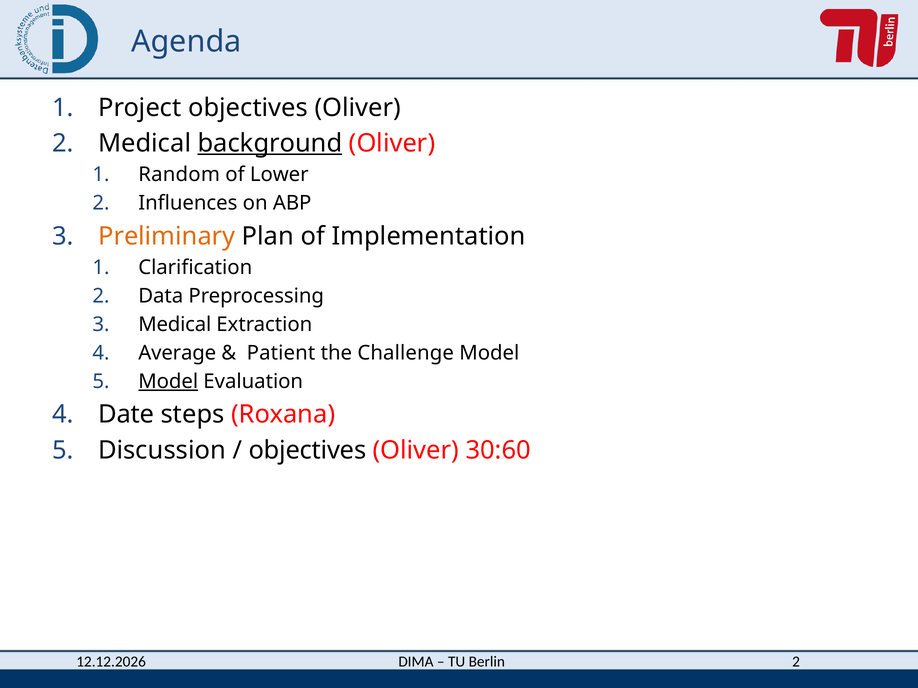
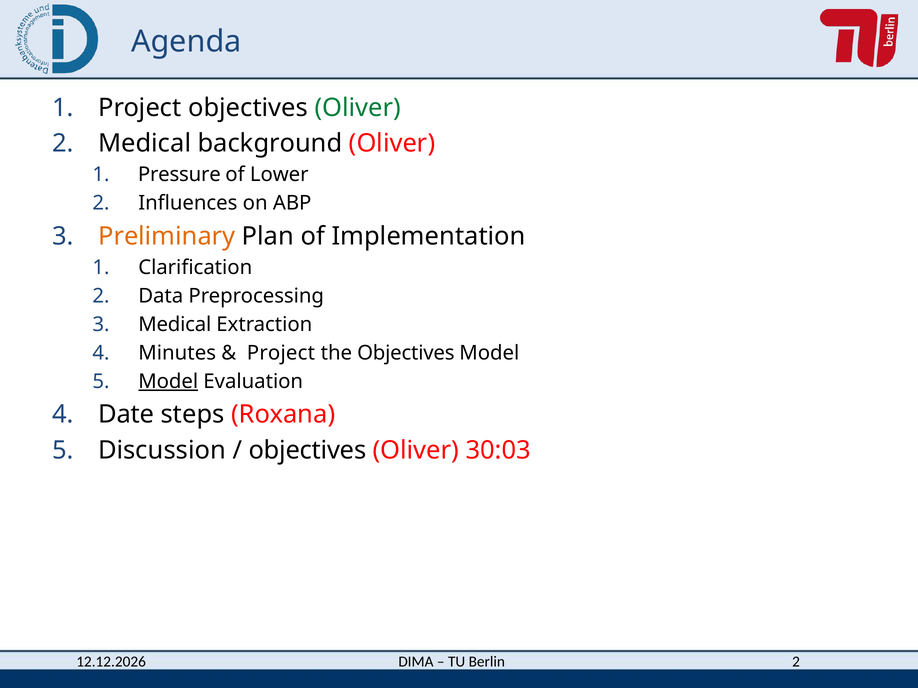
Oliver at (358, 108) colour: black -> green
background underline: present -> none
Random: Random -> Pressure
Average: Average -> Minutes
Patient at (281, 353): Patient -> Project
the Challenge: Challenge -> Objectives
30:60: 30:60 -> 30:03
